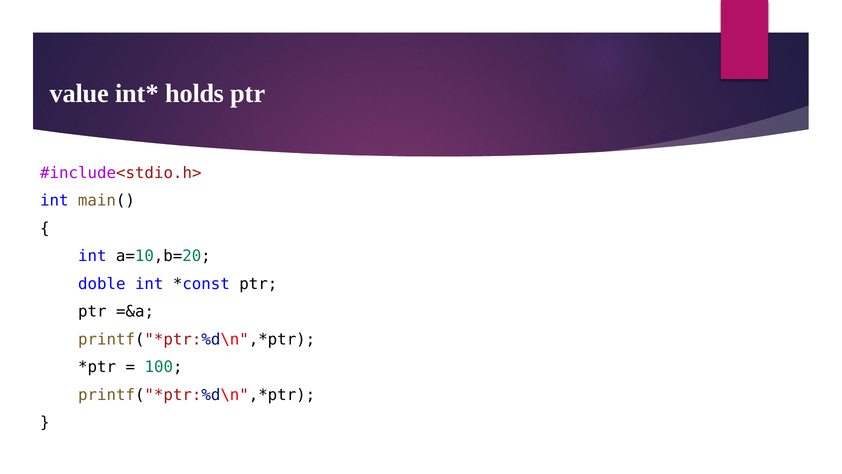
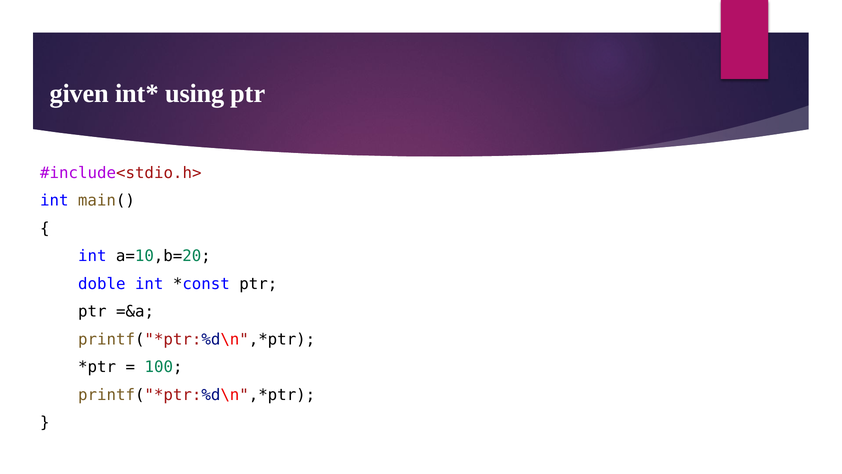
value: value -> given
holds: holds -> using
